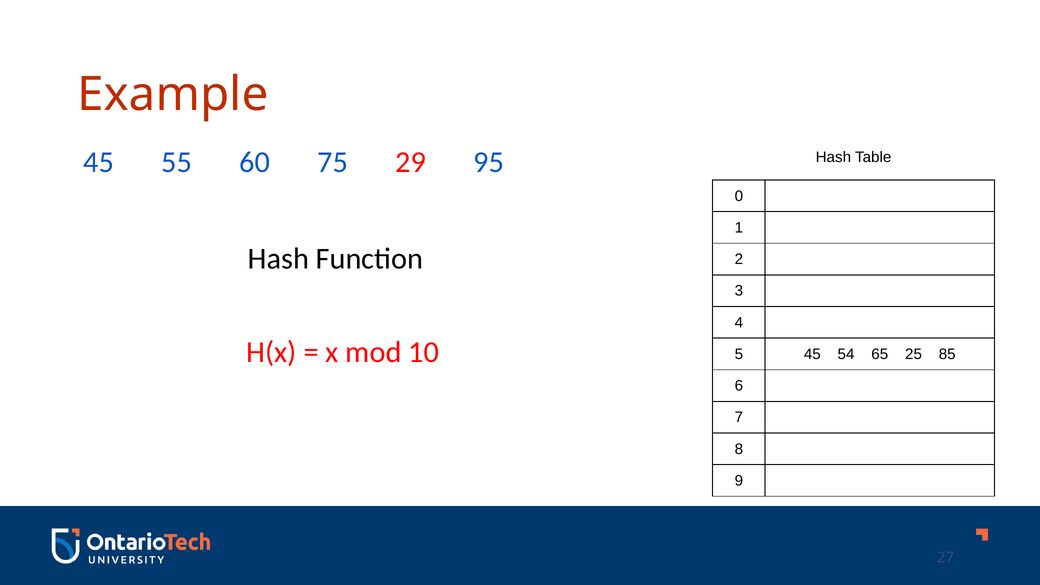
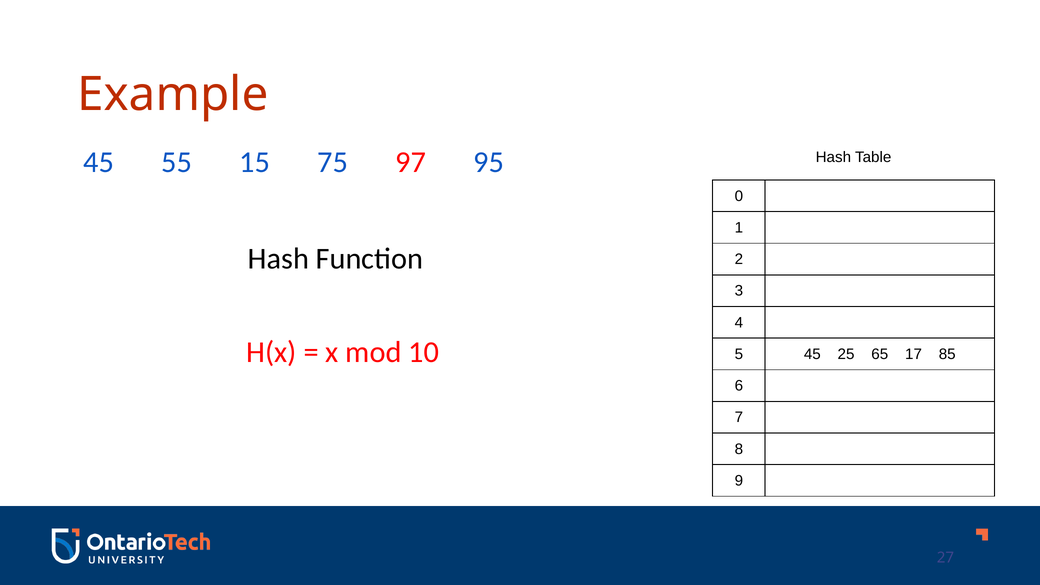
60: 60 -> 15
29: 29 -> 97
54: 54 -> 25
25: 25 -> 17
